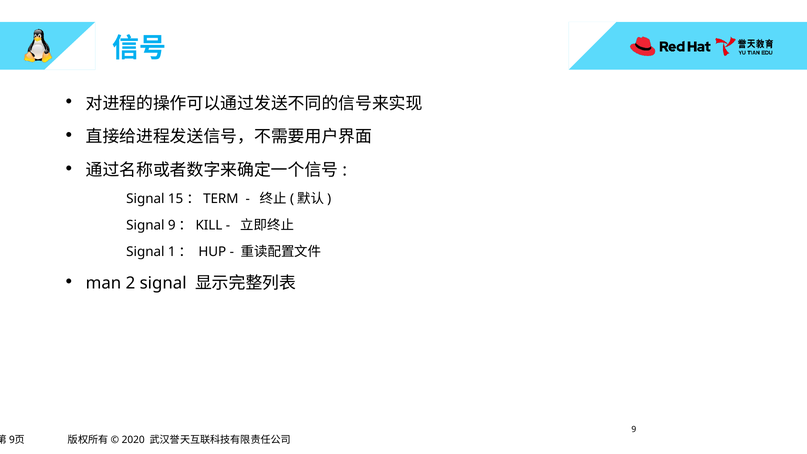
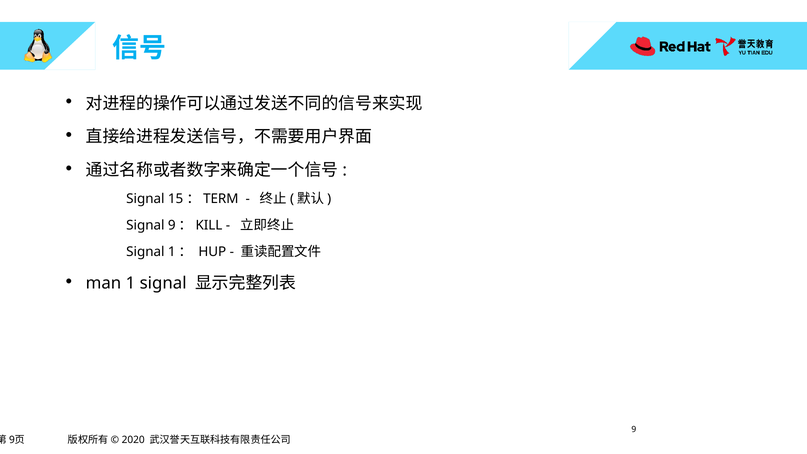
2: 2 -> 1
